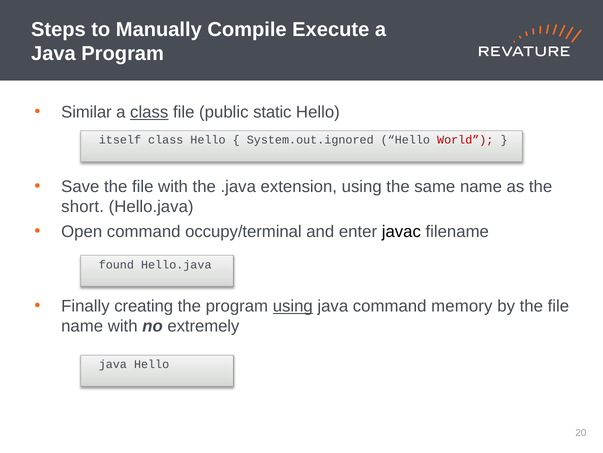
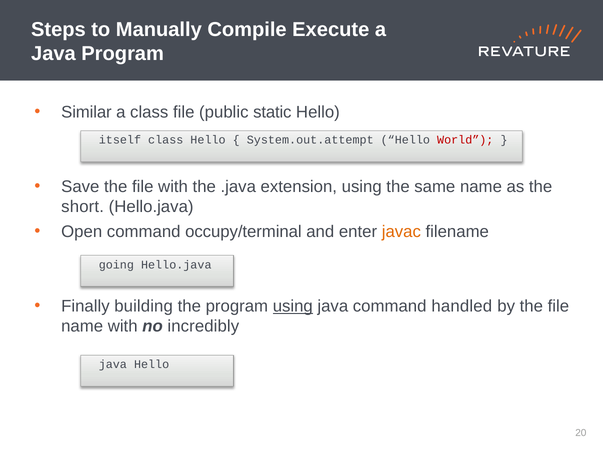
class at (149, 112) underline: present -> none
System.out.ignored: System.out.ignored -> System.out.attempt
javac colour: black -> orange
found: found -> going
creating: creating -> building
memory: memory -> handled
extremely: extremely -> incredibly
